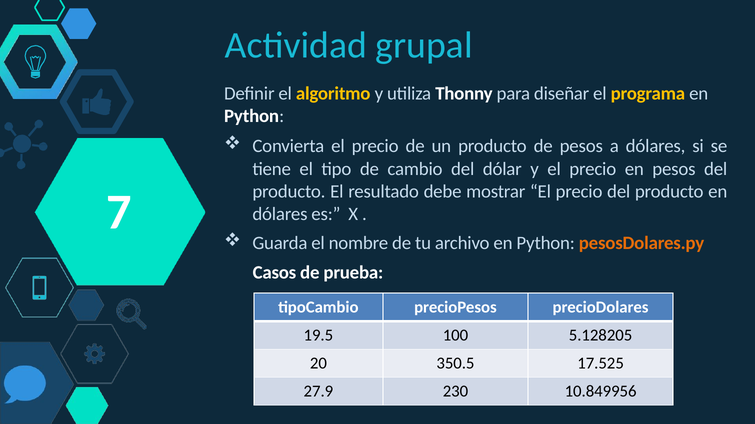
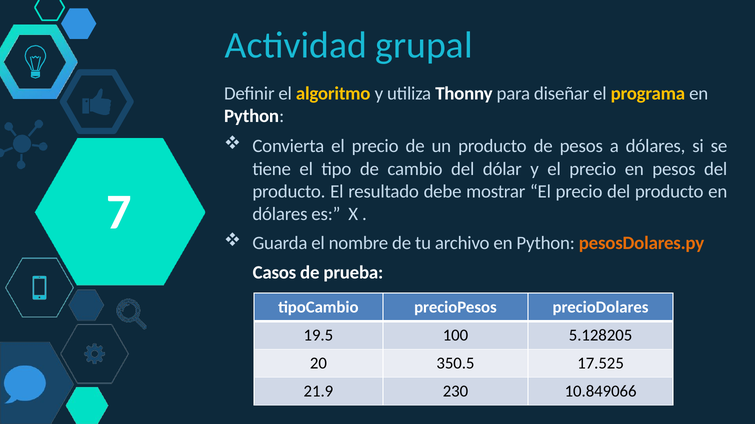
27.9: 27.9 -> 21.9
10.849956: 10.849956 -> 10.849066
